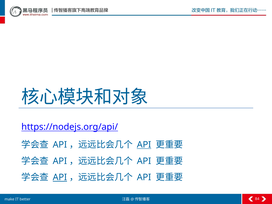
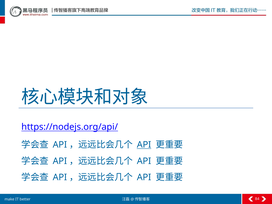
API at (60, 177) underline: present -> none
